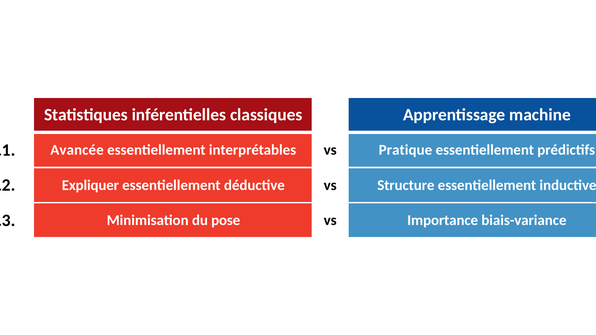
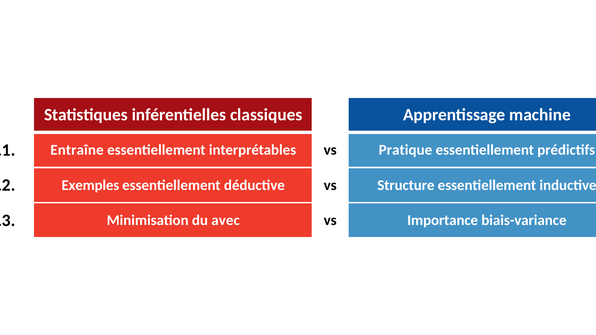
Avancée: Avancée -> Entraîne
Expliquer: Expliquer -> Exemples
pose: pose -> avec
